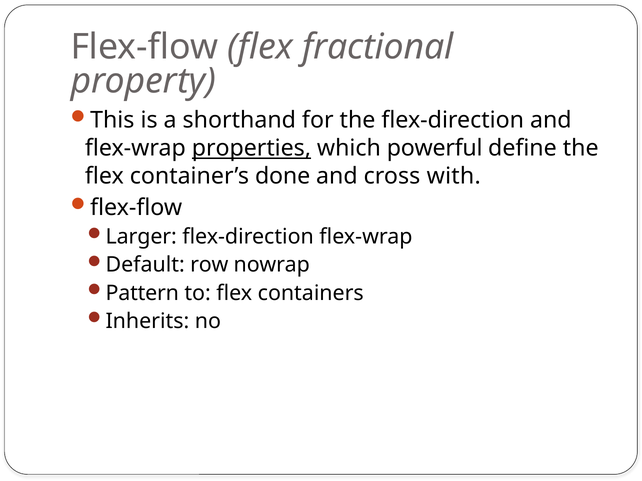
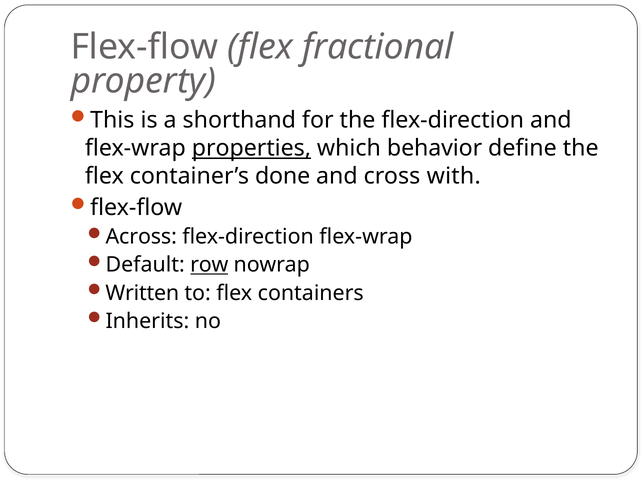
powerful: powerful -> behavior
Larger: Larger -> Across
row underline: none -> present
Pattern: Pattern -> Written
